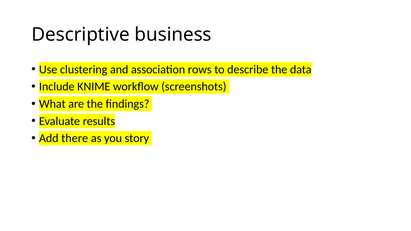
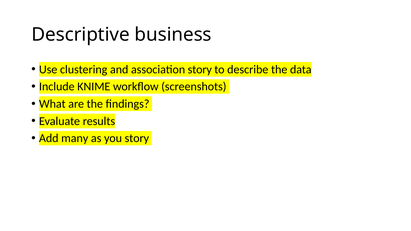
association rows: rows -> story
there: there -> many
